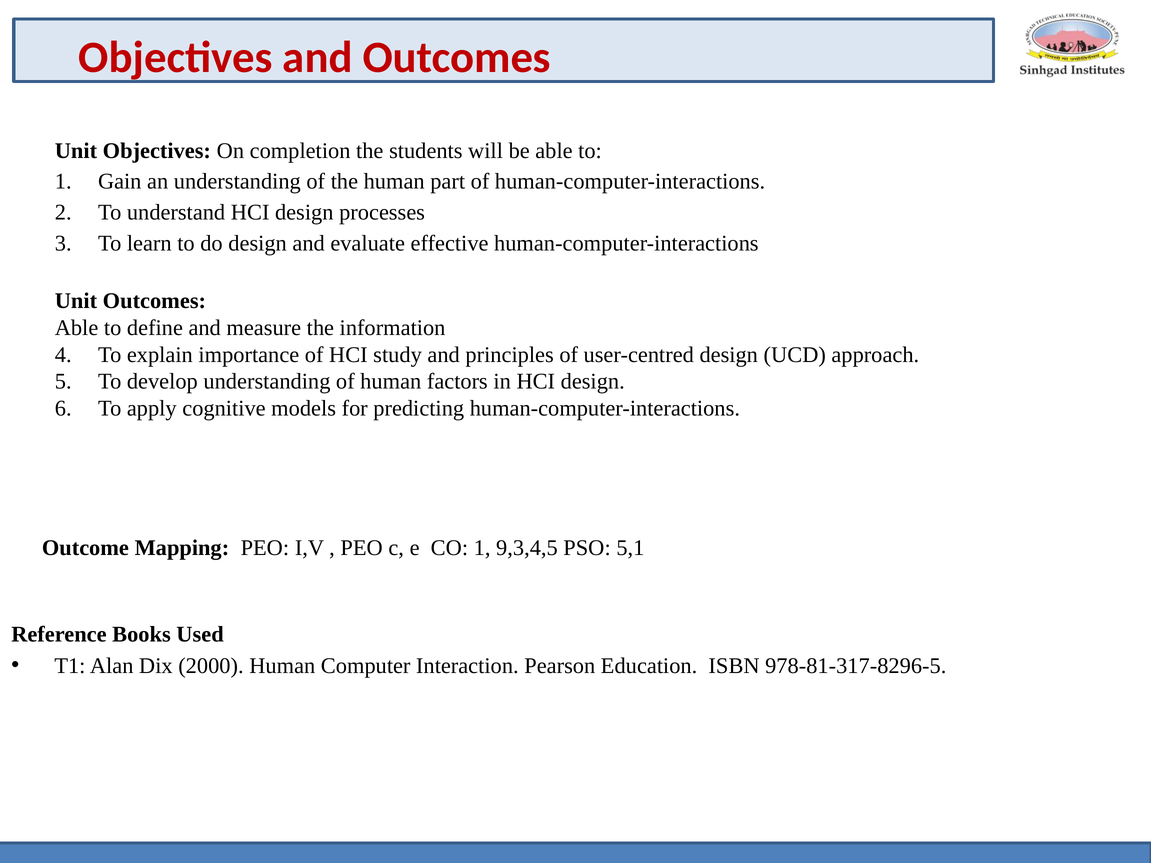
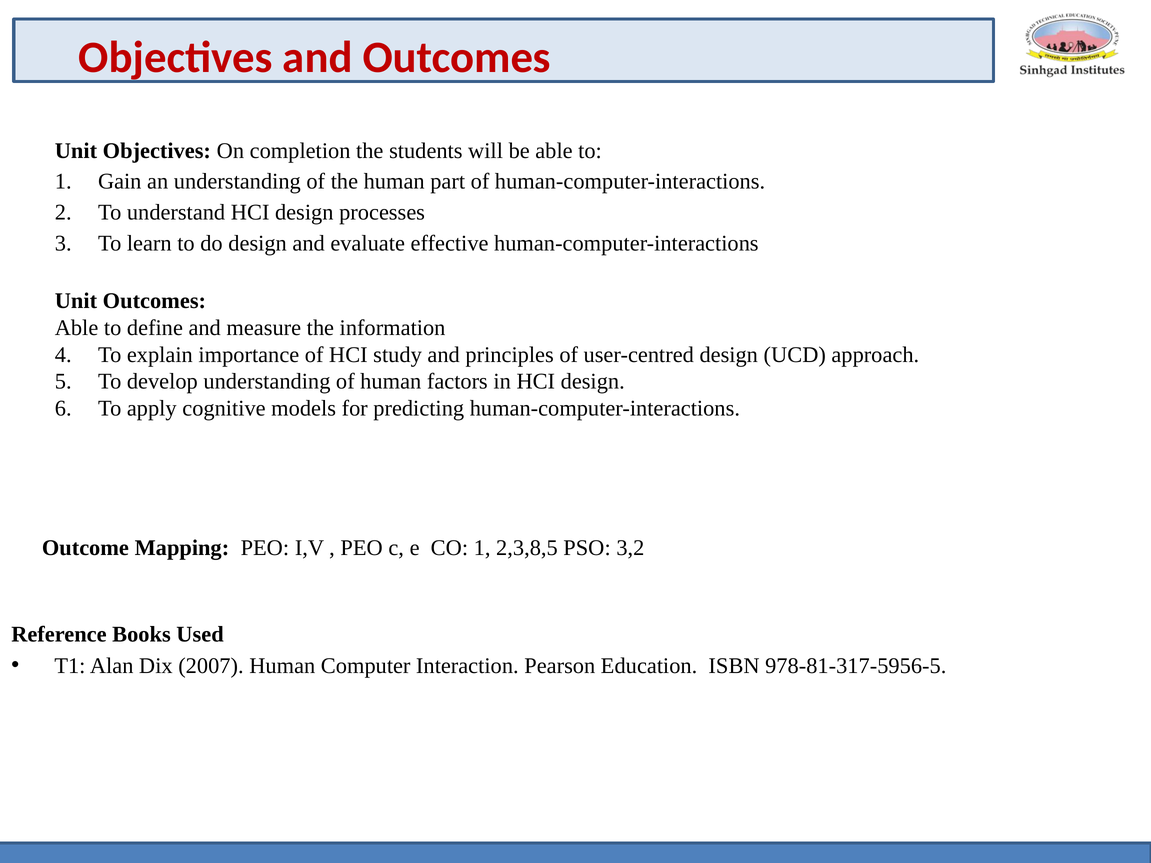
9,3,4,5: 9,3,4,5 -> 2,3,8,5
5,1: 5,1 -> 3,2
2000: 2000 -> 2007
978-81-317-8296-5: 978-81-317-8296-5 -> 978-81-317-5956-5
